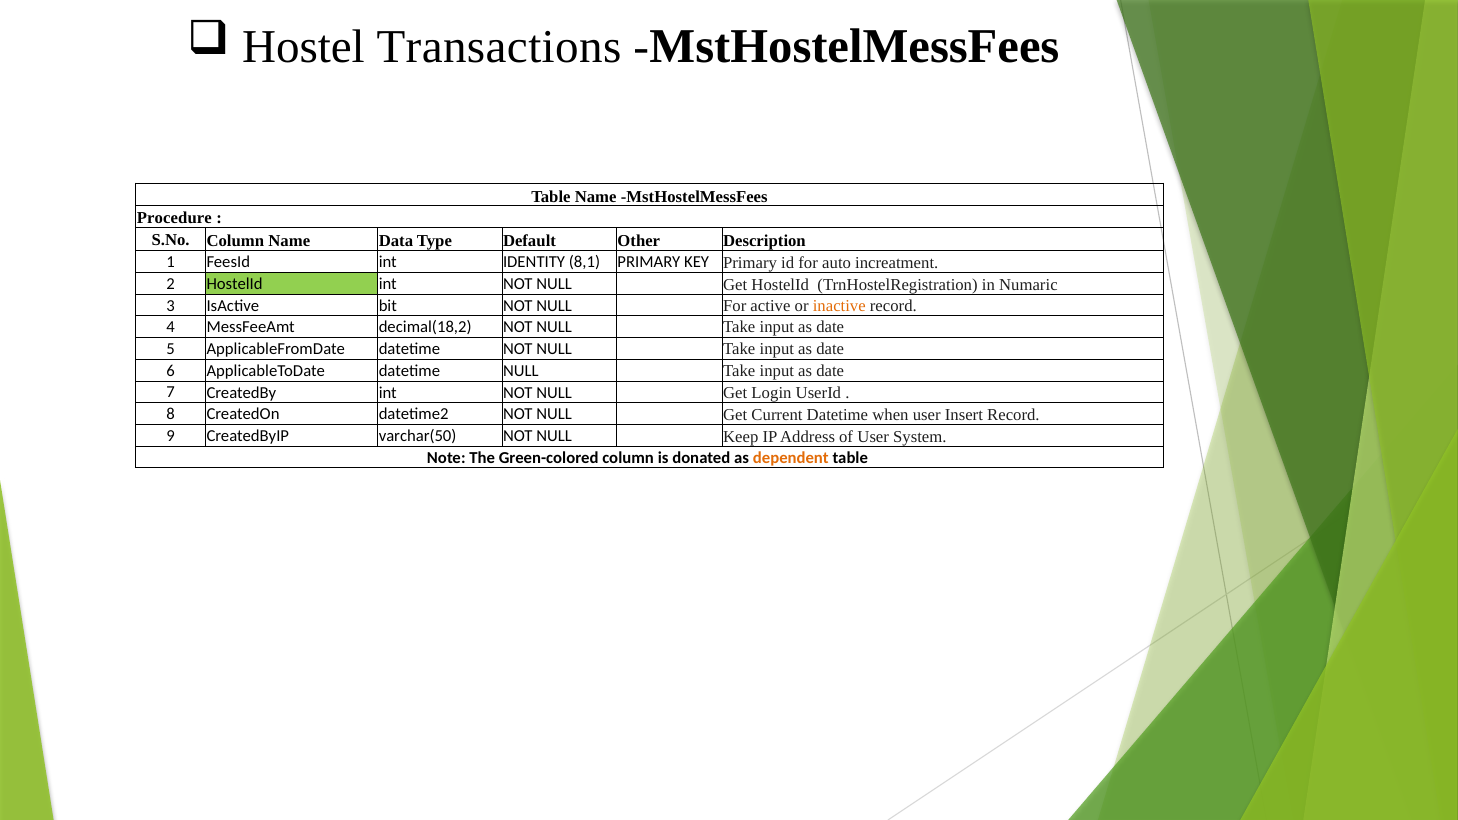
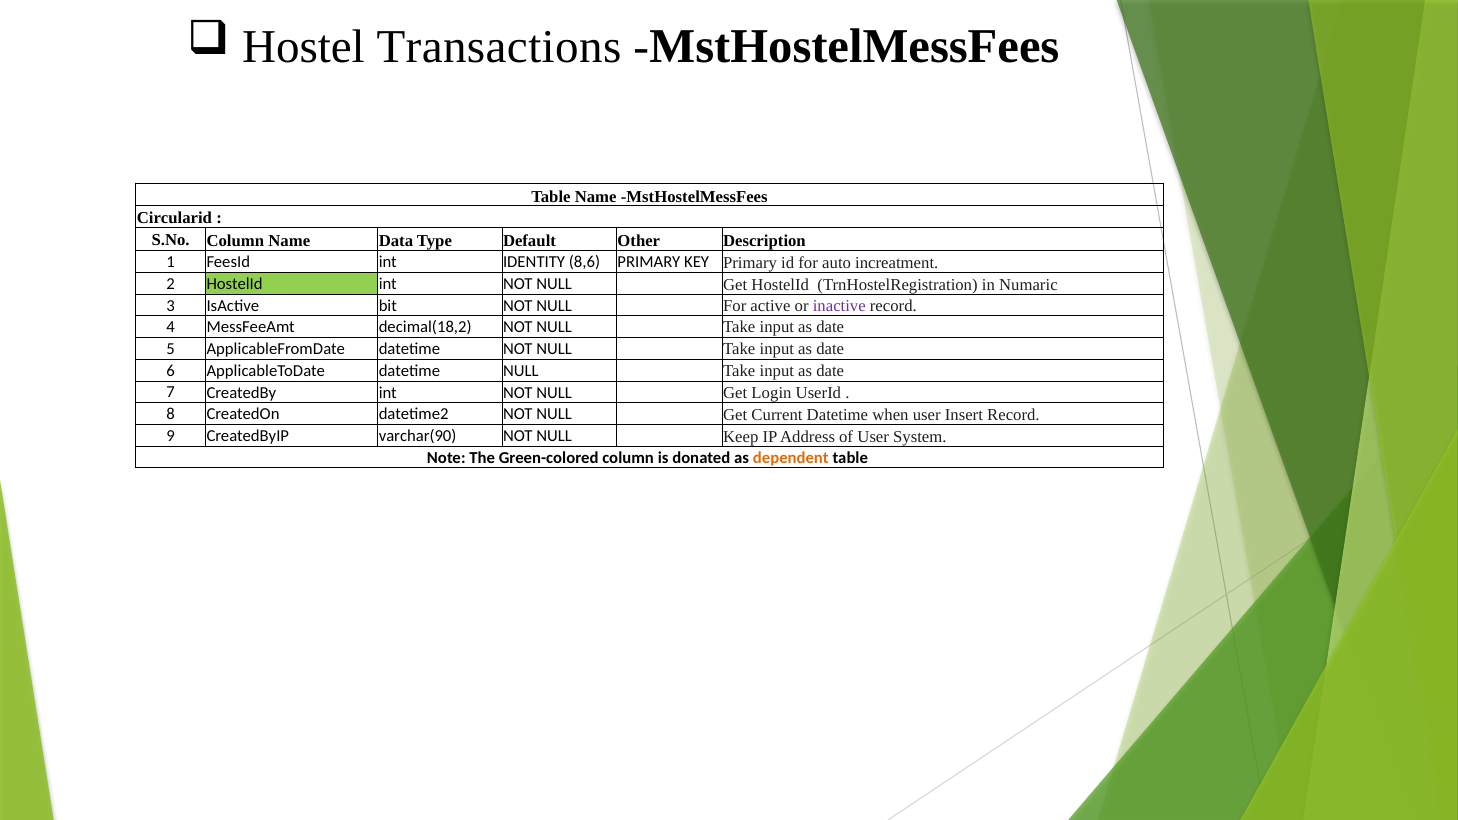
Procedure: Procedure -> Circularid
8,1: 8,1 -> 8,6
inactive colour: orange -> purple
varchar(50: varchar(50 -> varchar(90
